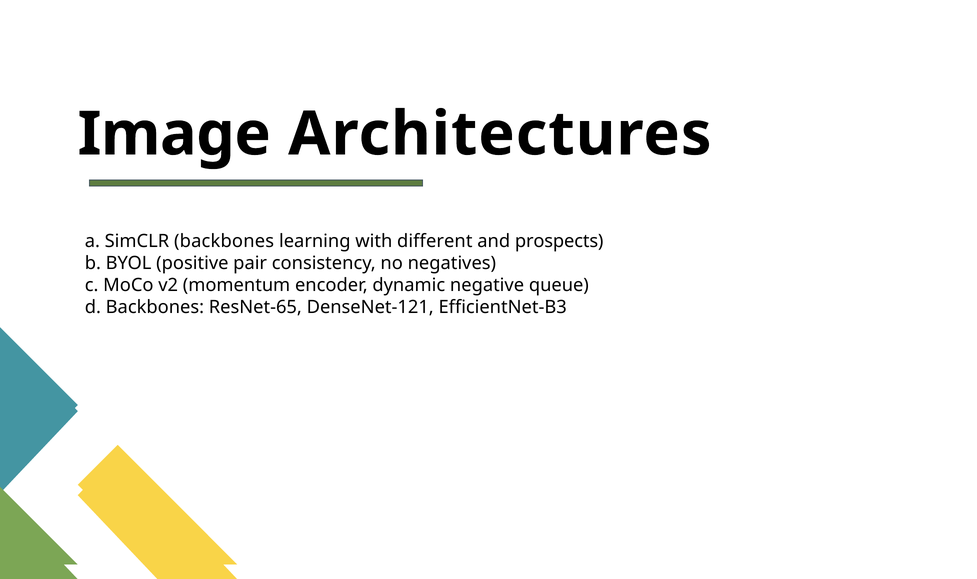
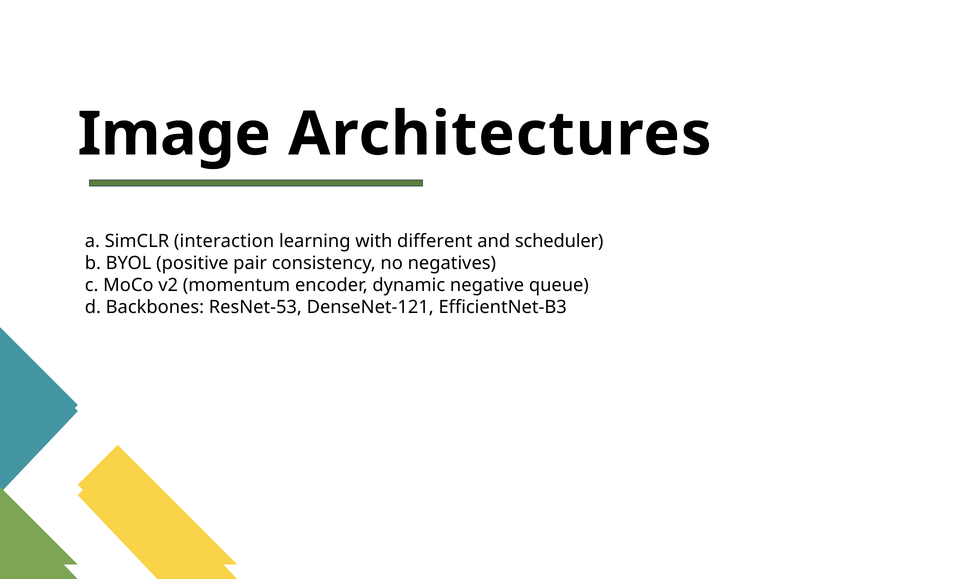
SimCLR backbones: backbones -> interaction
prospects: prospects -> scheduler
ResNet-65: ResNet-65 -> ResNet-53
